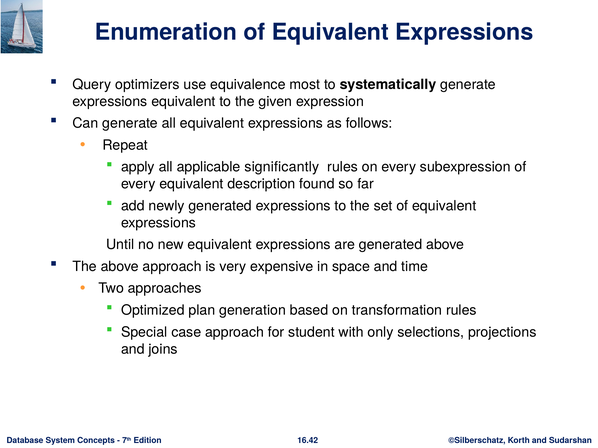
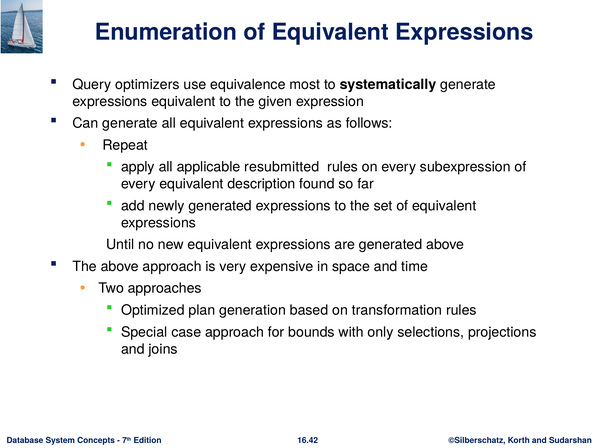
significantly: significantly -> resubmitted
student: student -> bounds
